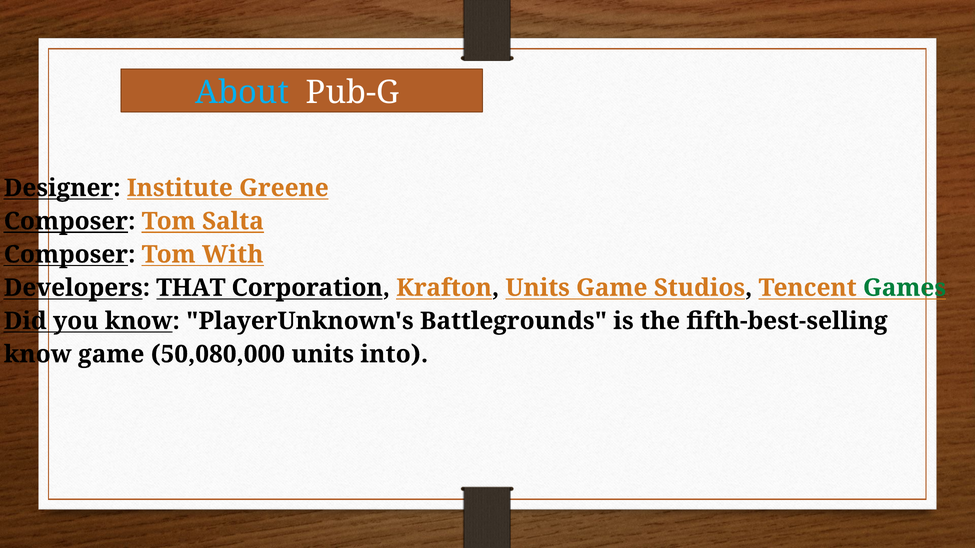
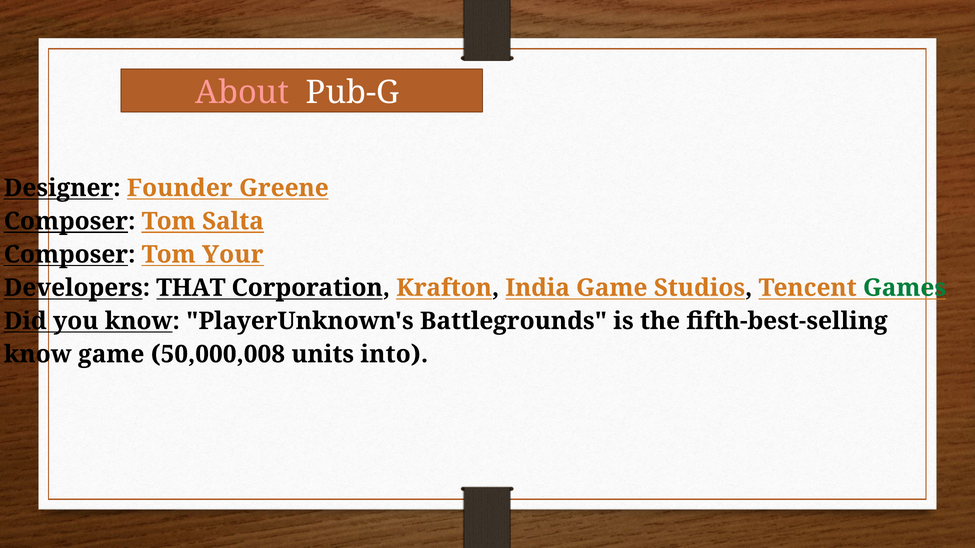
About colour: light blue -> pink
Institute: Institute -> Founder
With: With -> Your
Krafton Units: Units -> India
50,080,000: 50,080,000 -> 50,000,008
